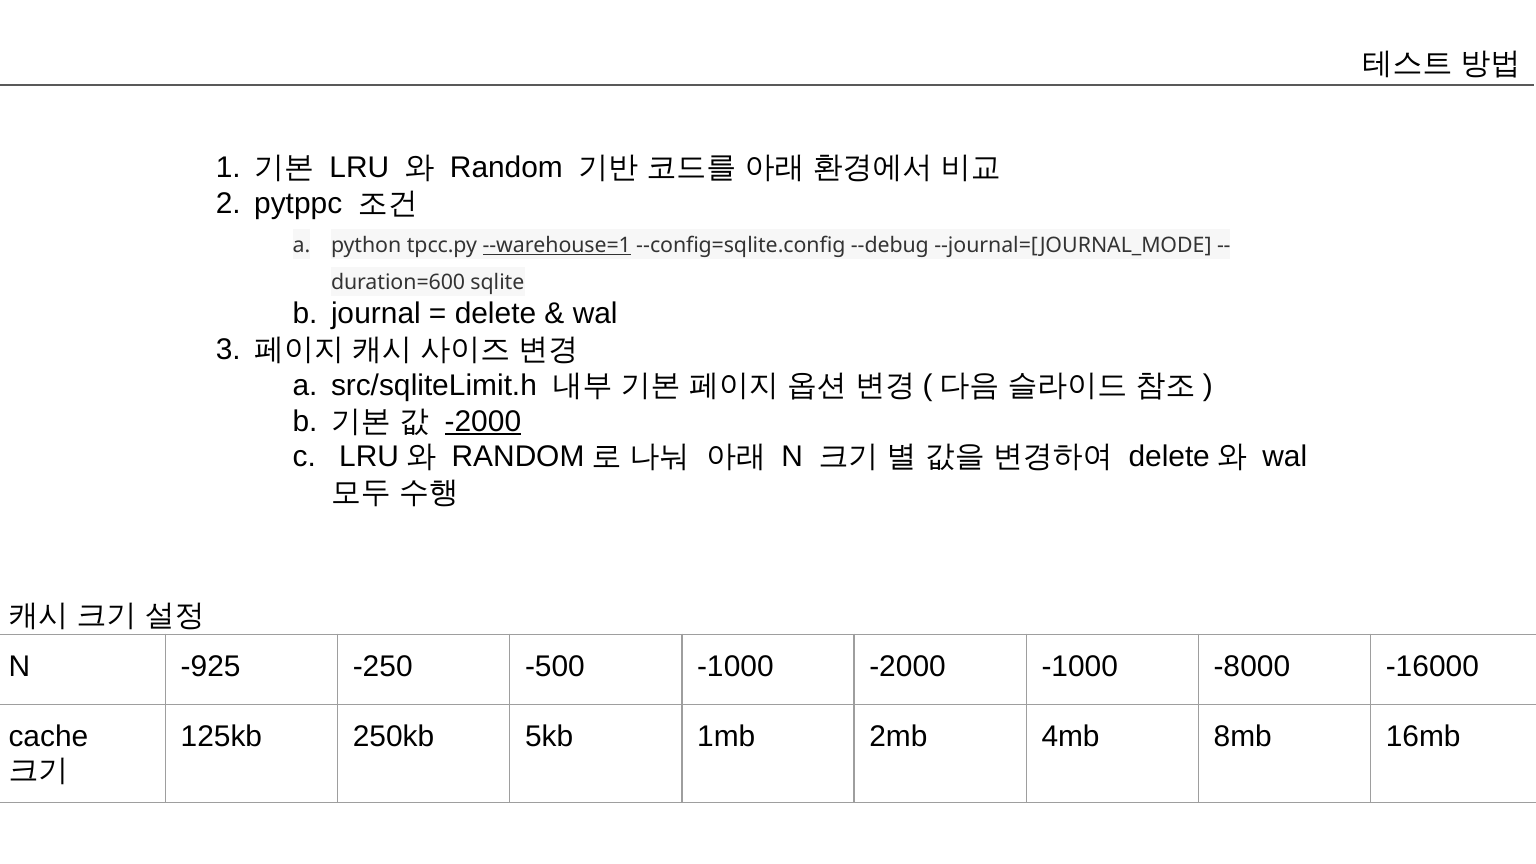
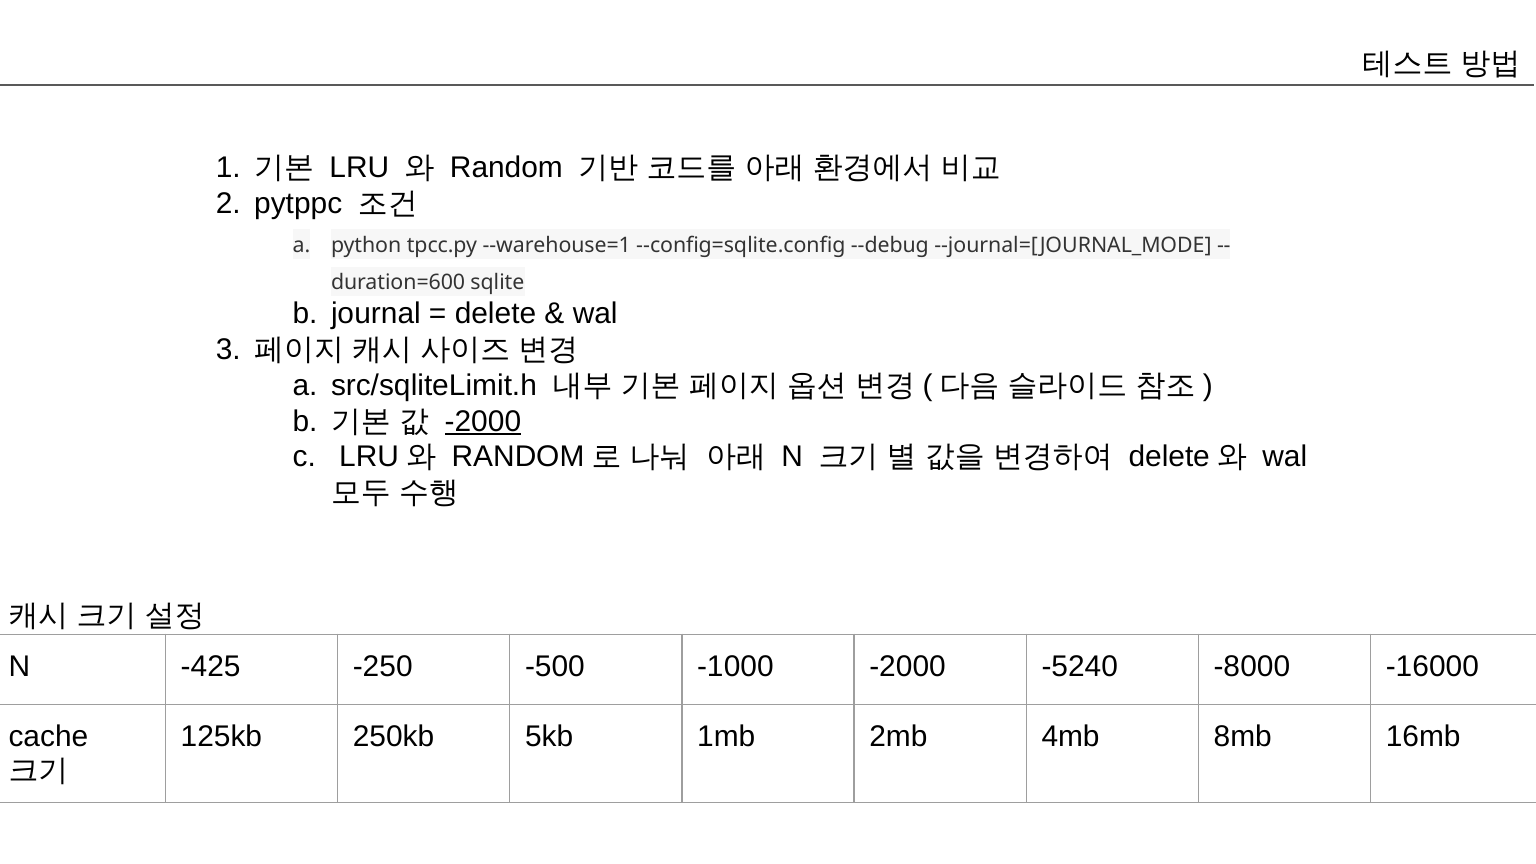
--warehouse=1 underline: present -> none
-925: -925 -> -425
-2000 -1000: -1000 -> -5240
